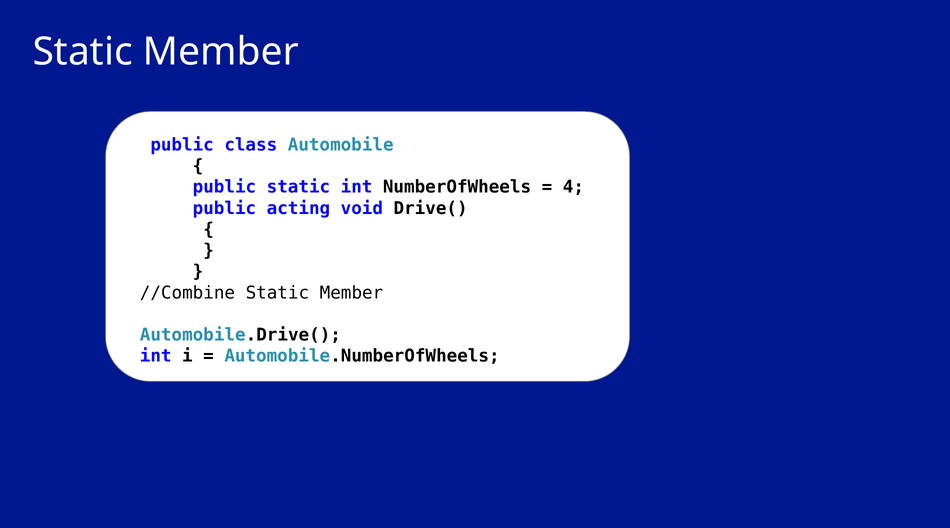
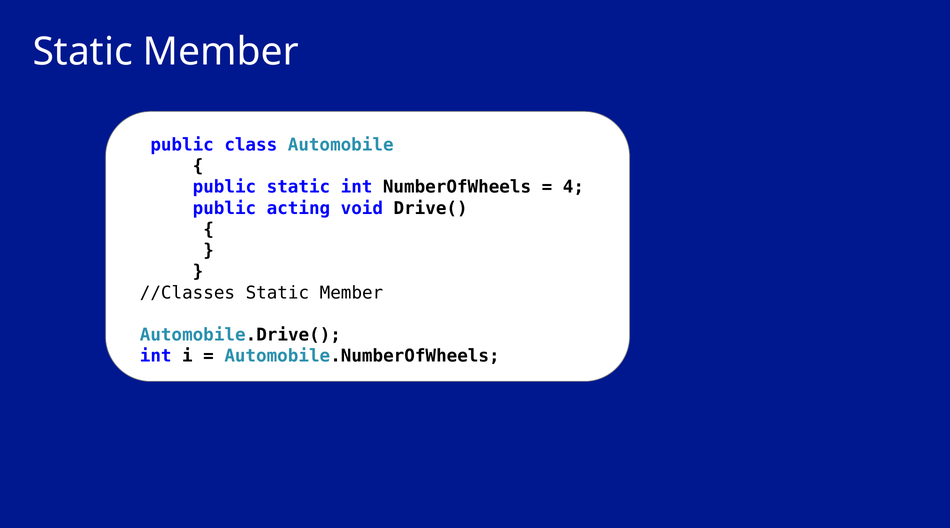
//Combine: //Combine -> //Classes
